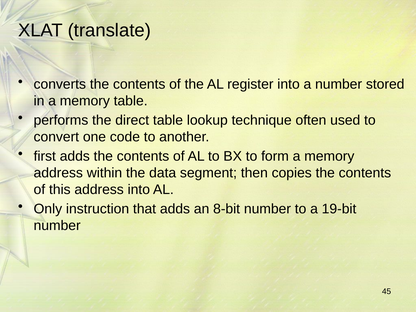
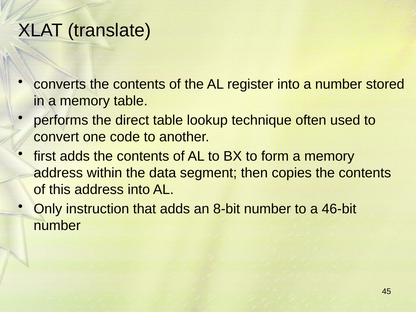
19-bit: 19-bit -> 46-bit
